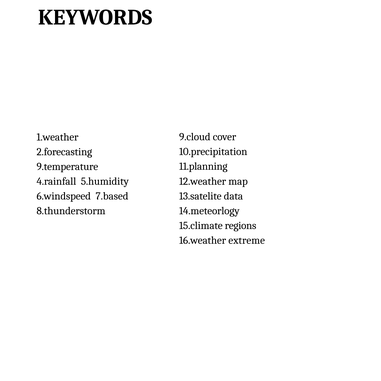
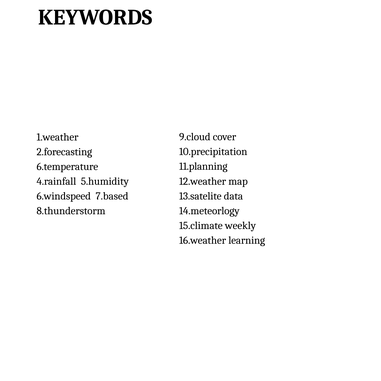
9.temperature: 9.temperature -> 6.temperature
regions: regions -> weekly
extreme: extreme -> learning
